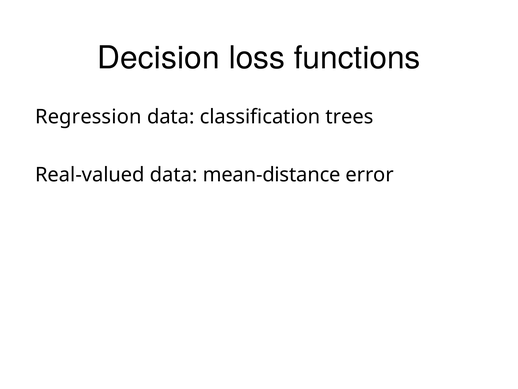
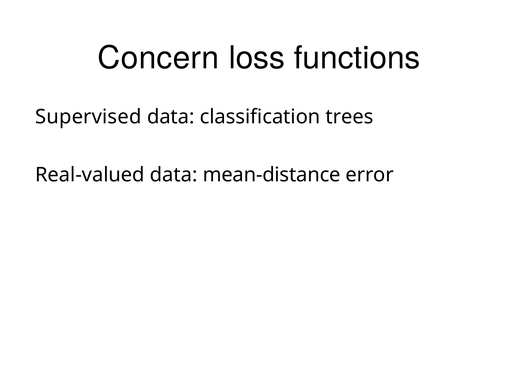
Decision: Decision -> Concern
Regression: Regression -> Supervised
